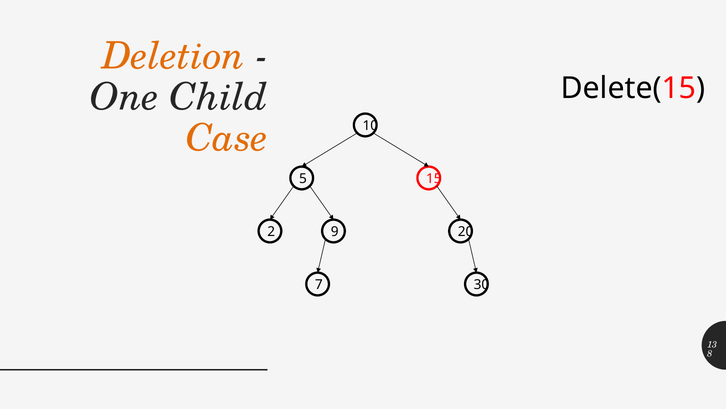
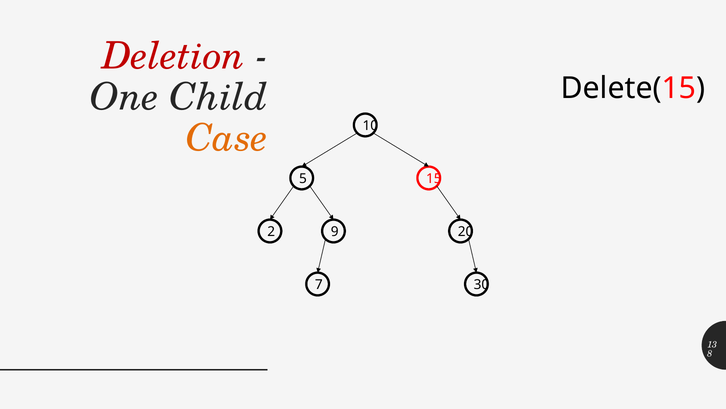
Deletion colour: orange -> red
